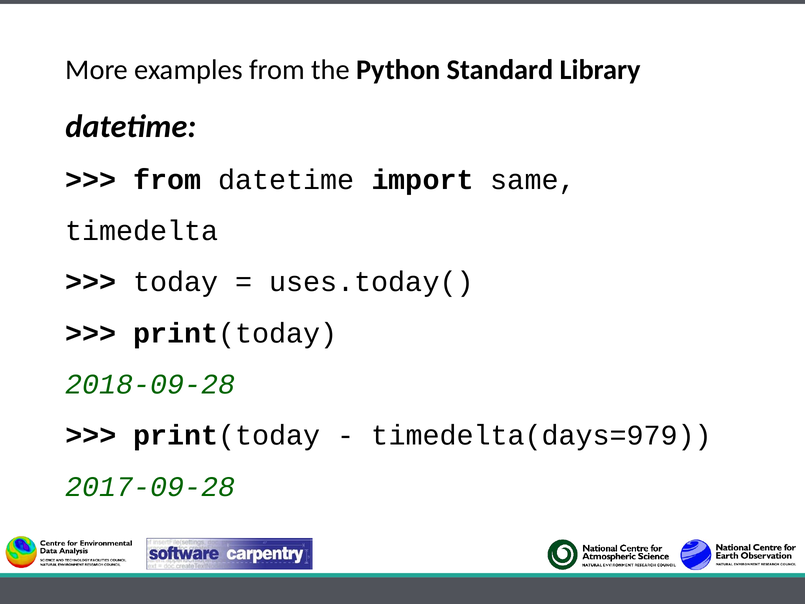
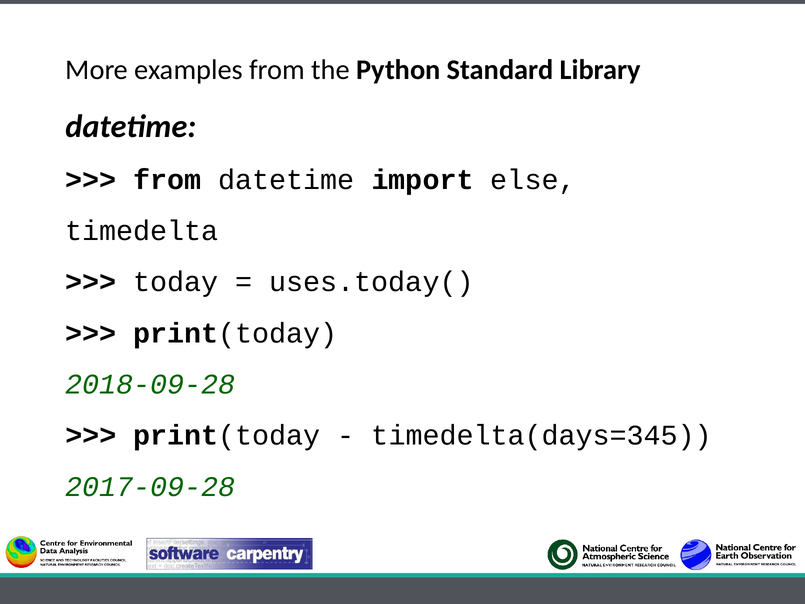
same: same -> else
timedelta(days=979: timedelta(days=979 -> timedelta(days=345
